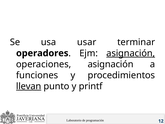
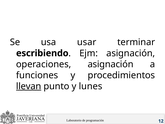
operadores: operadores -> escribiendo
asignación at (131, 53) underline: present -> none
printf: printf -> lunes
